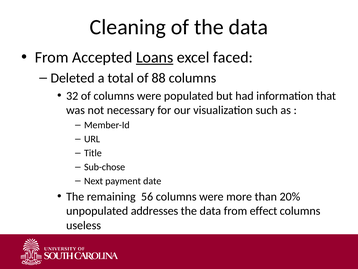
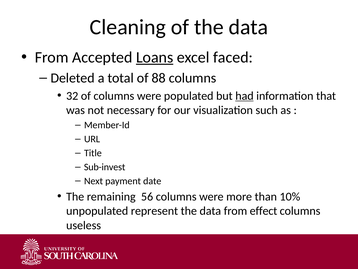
had underline: none -> present
Sub-chose: Sub-chose -> Sub-invest
20%: 20% -> 10%
addresses: addresses -> represent
